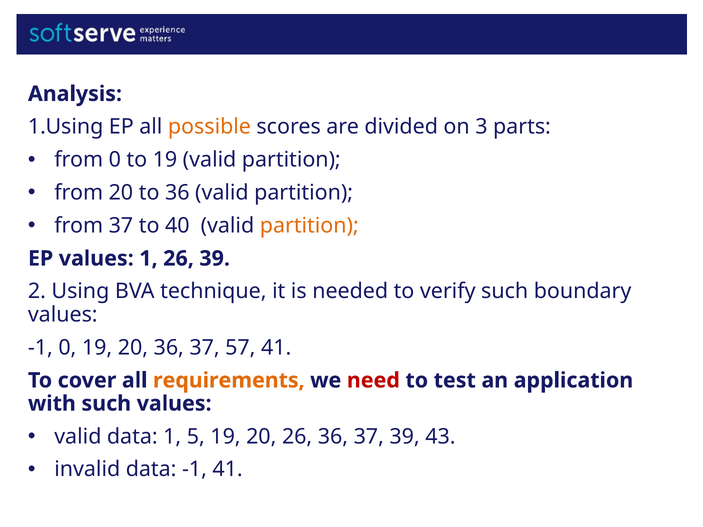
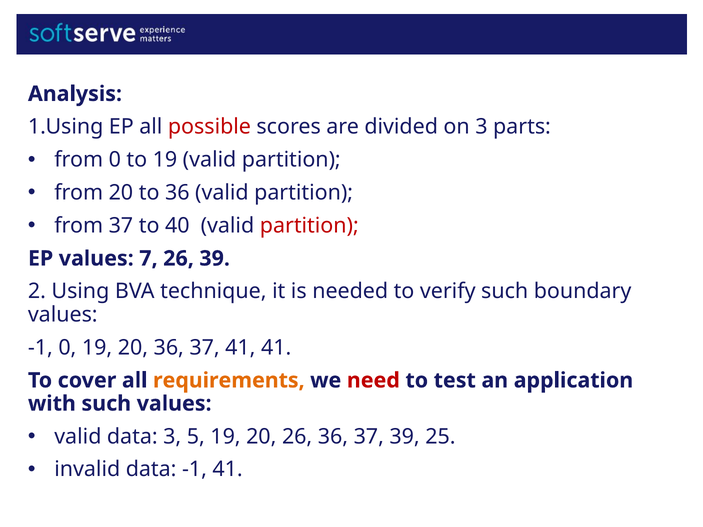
possible colour: orange -> red
partition at (309, 226) colour: orange -> red
values 1: 1 -> 7
37 57: 57 -> 41
data 1: 1 -> 3
43: 43 -> 25
